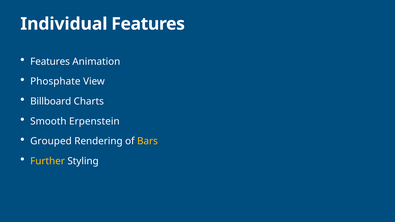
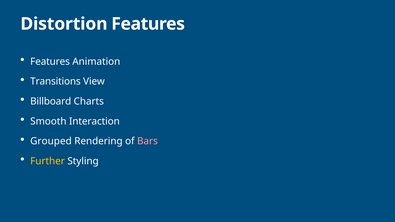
Individual: Individual -> Distortion
Phosphate: Phosphate -> Transitions
Erpenstein: Erpenstein -> Interaction
Bars colour: yellow -> pink
